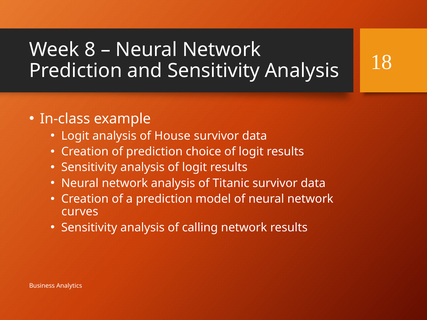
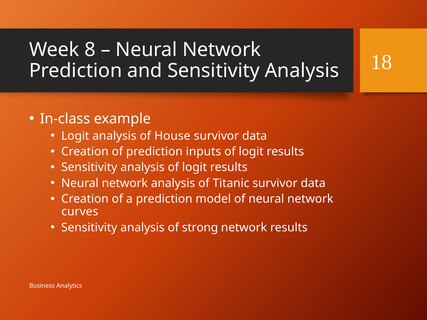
choice: choice -> inputs
calling: calling -> strong
